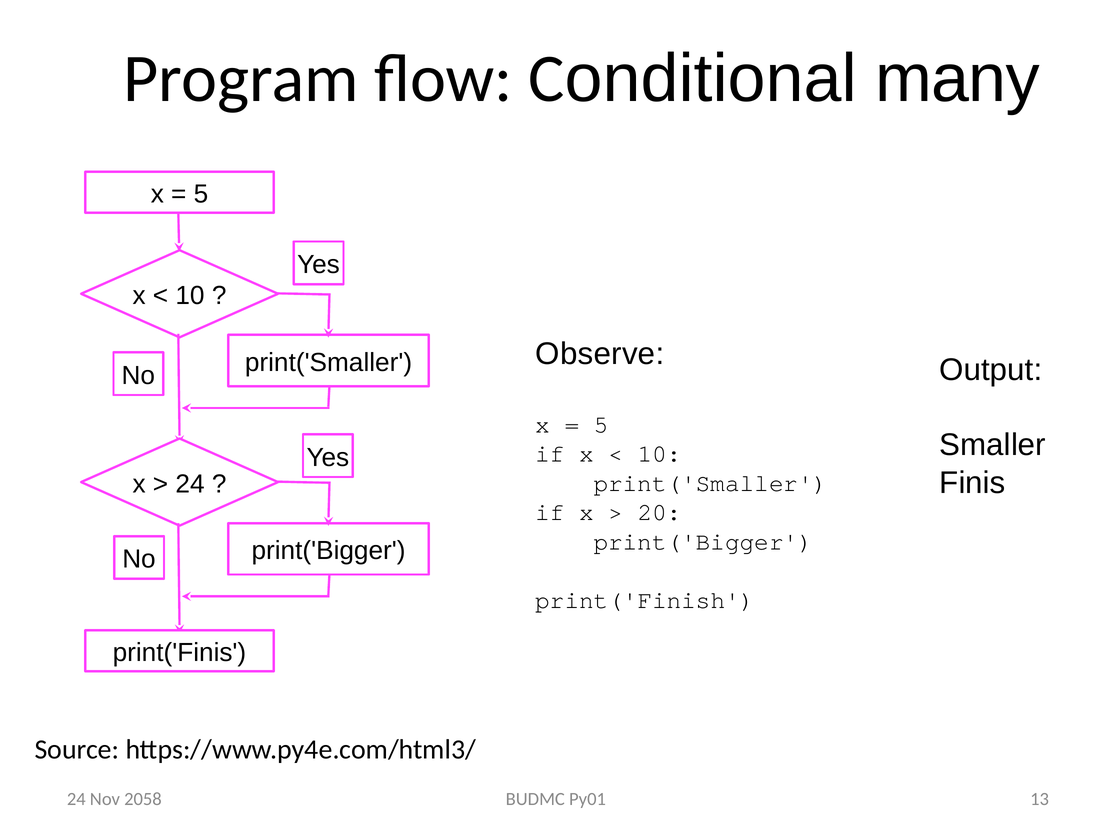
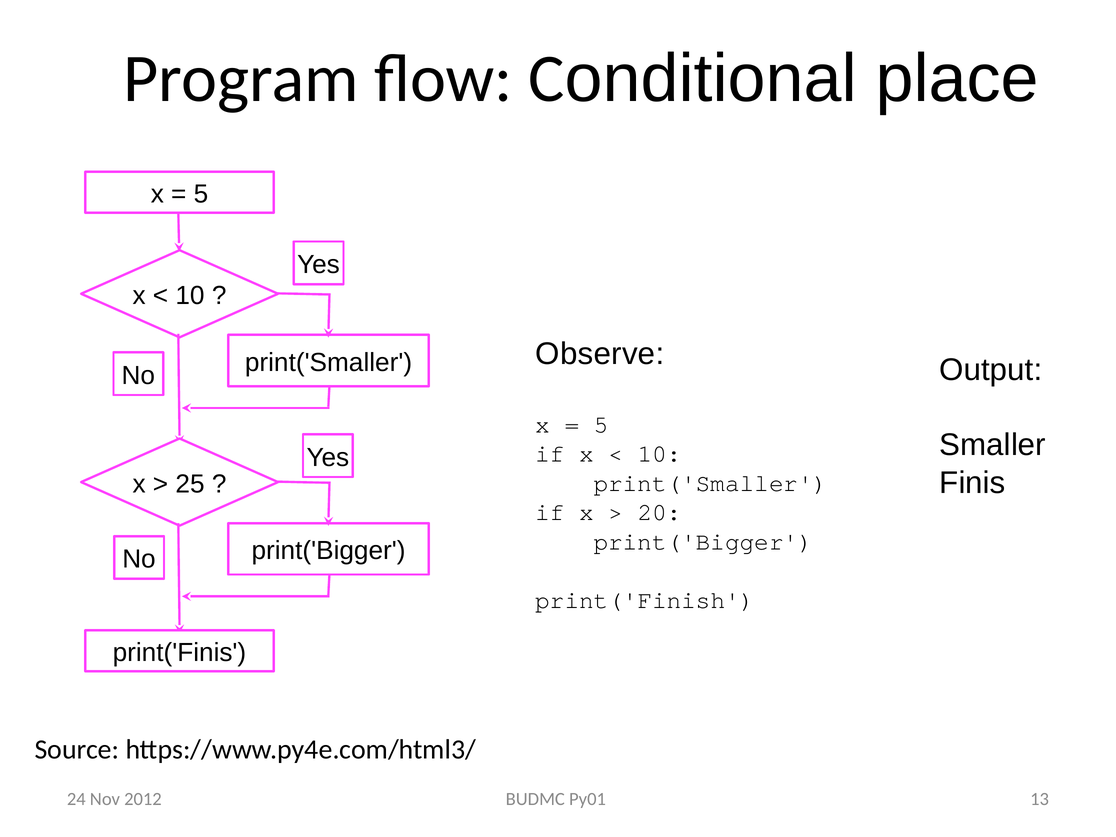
many: many -> place
24 at (190, 484): 24 -> 25
2058: 2058 -> 2012
